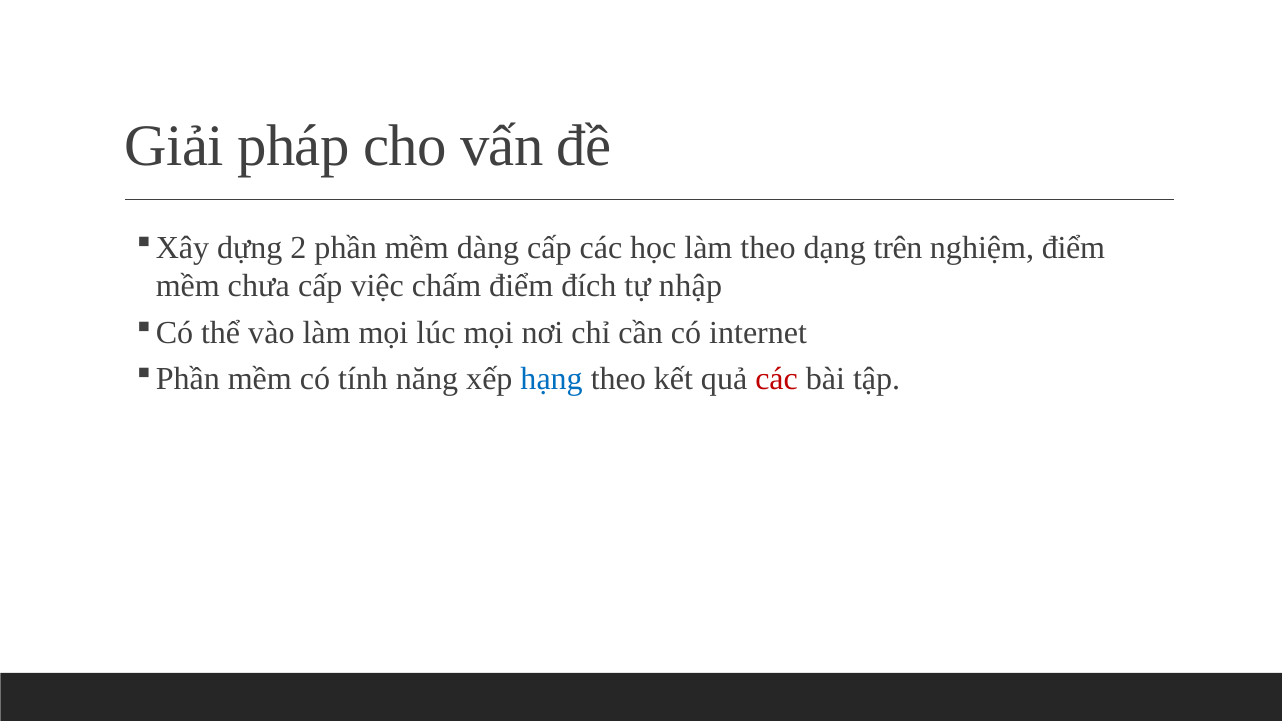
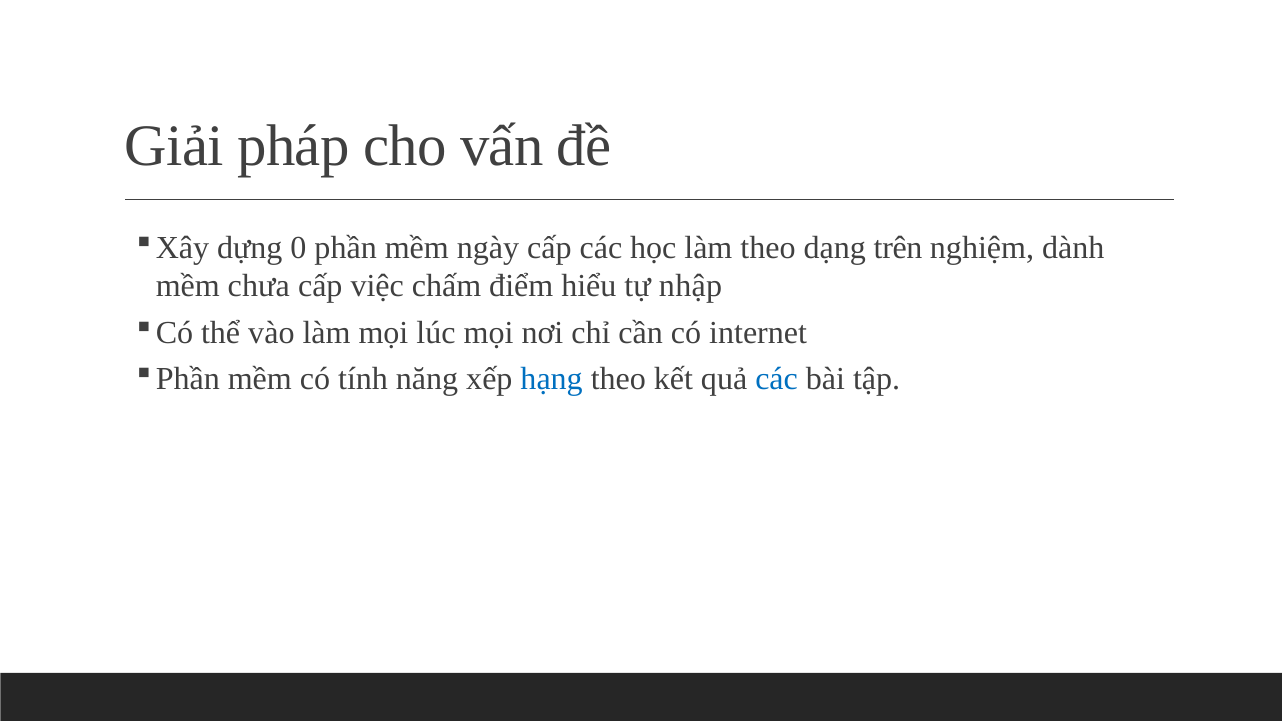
2: 2 -> 0
dàng: dàng -> ngày
nghiệm điểm: điểm -> dành
đích: đích -> hiểu
các at (777, 379) colour: red -> blue
